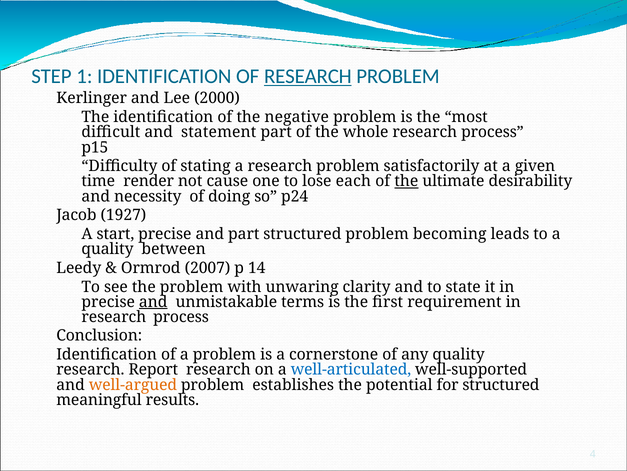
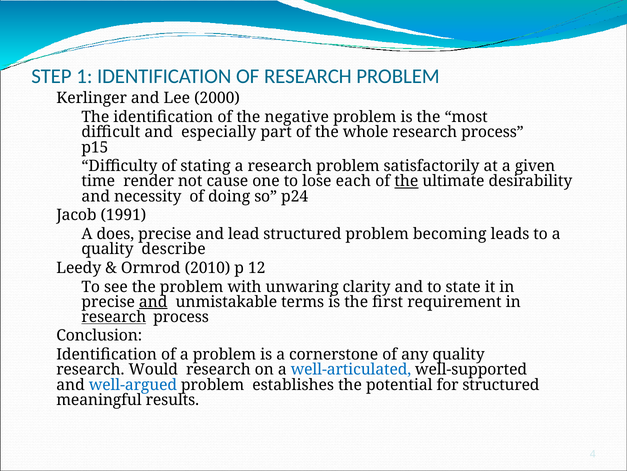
RESEARCH at (308, 76) underline: present -> none
statement: statement -> especially
1927: 1927 -> 1991
start: start -> does
and part: part -> lead
between: between -> describe
2007: 2007 -> 2010
14: 14 -> 12
research at (114, 316) underline: none -> present
Report: Report -> Would
well-argued colour: orange -> blue
